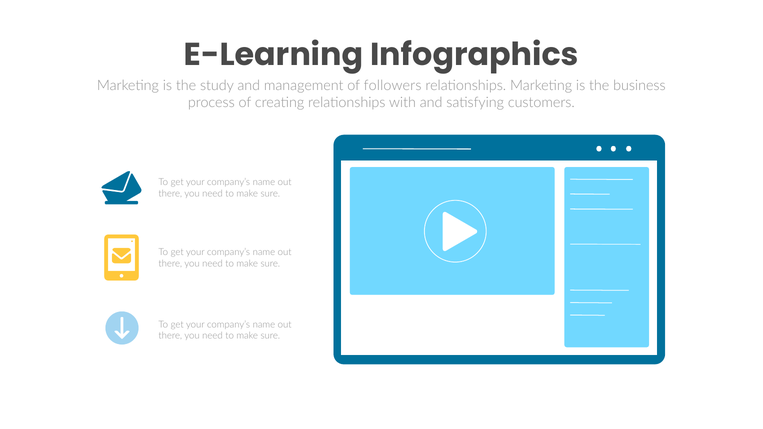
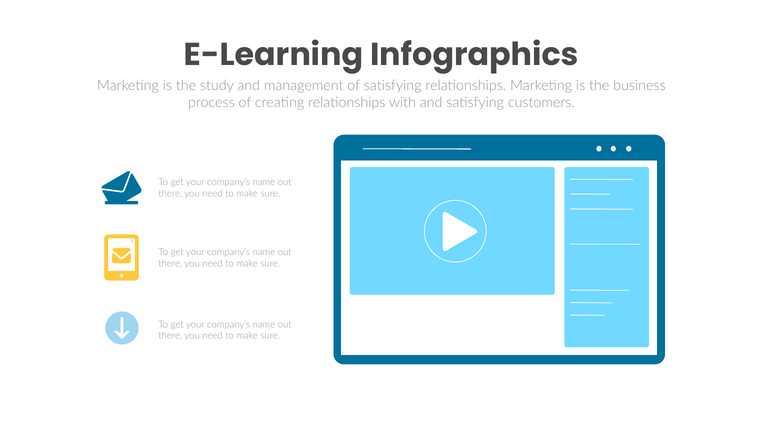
of followers: followers -> satisfying
